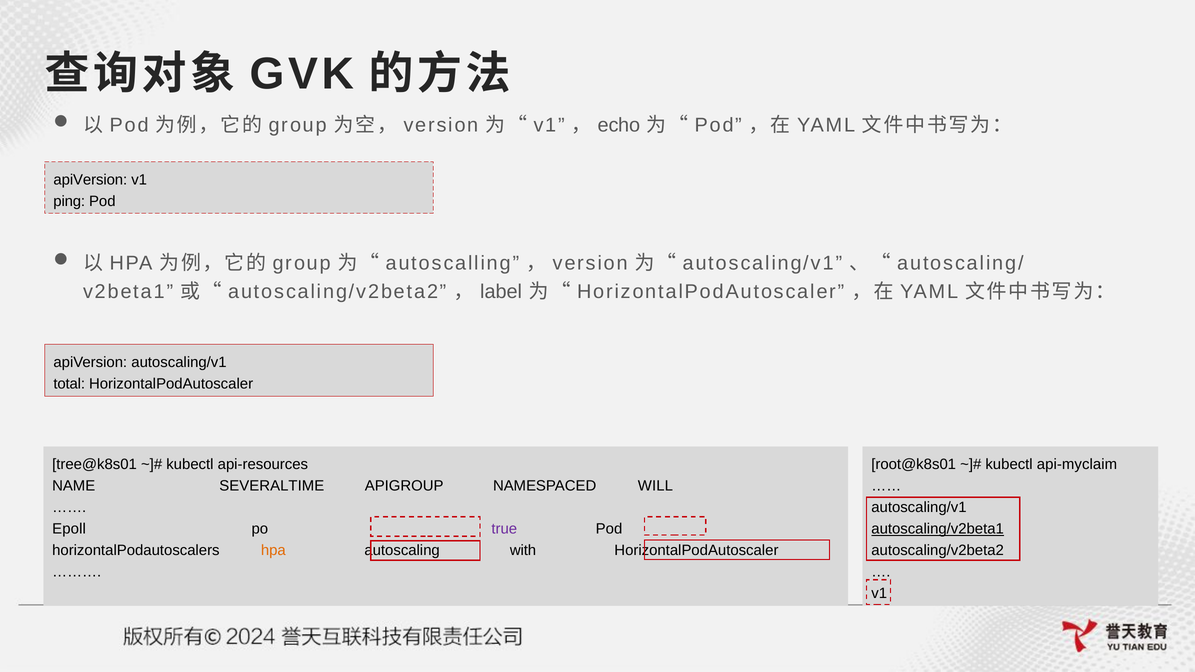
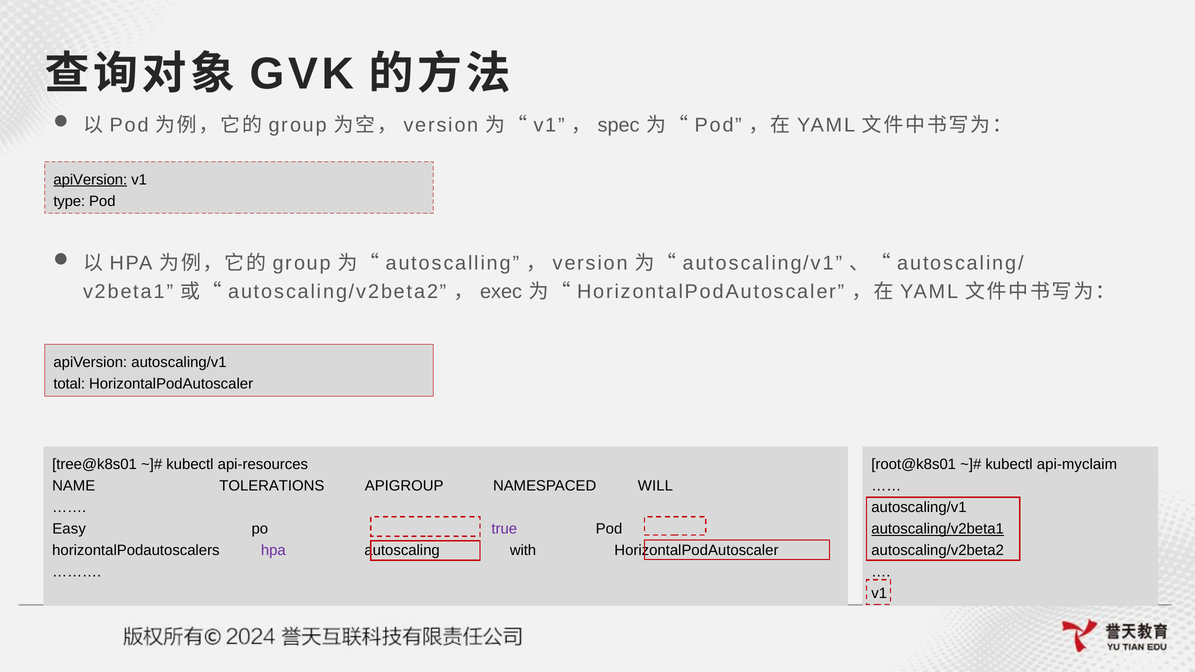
echo: echo -> spec
apiVersion at (90, 180) underline: none -> present
ping: ping -> type
label: label -> exec
SEVERALTIME: SEVERALTIME -> TOLERATIONS
Epoll: Epoll -> Easy
hpa at (273, 551) colour: orange -> purple
